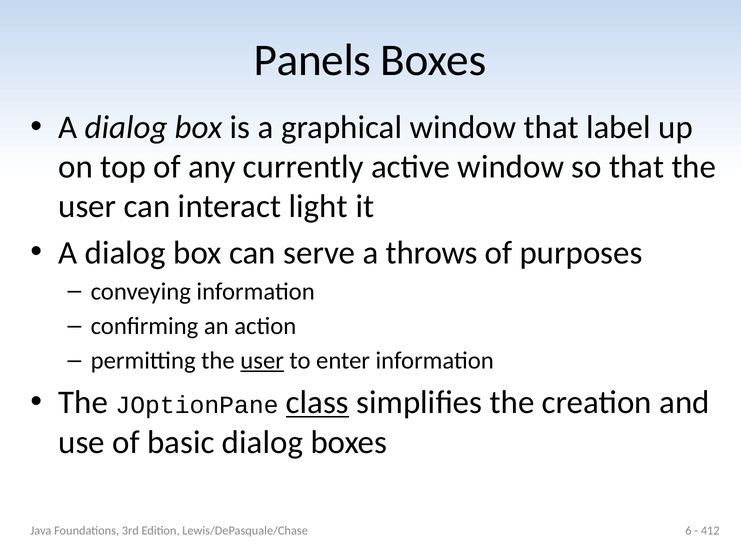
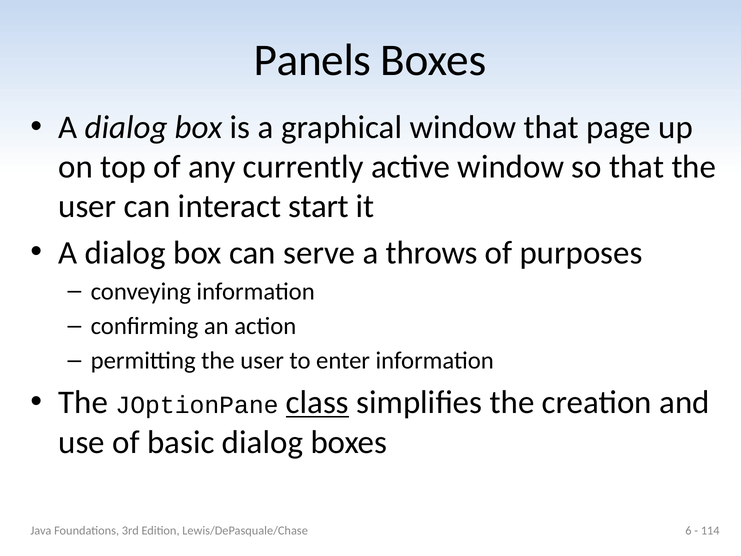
label: label -> page
light: light -> start
user at (262, 361) underline: present -> none
412: 412 -> 114
